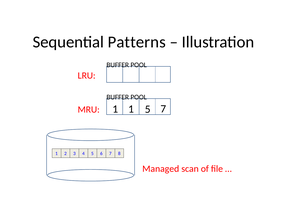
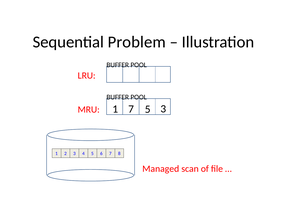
Patterns: Patterns -> Problem
1 1: 1 -> 7
5 7: 7 -> 3
